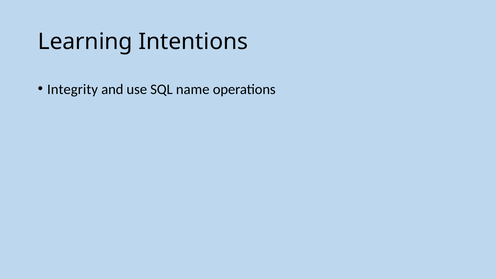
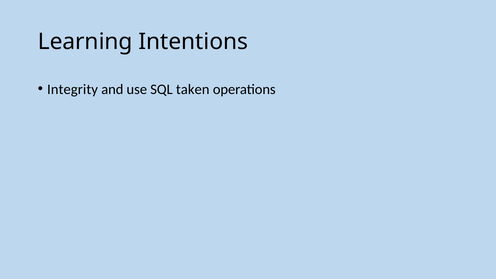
name: name -> taken
